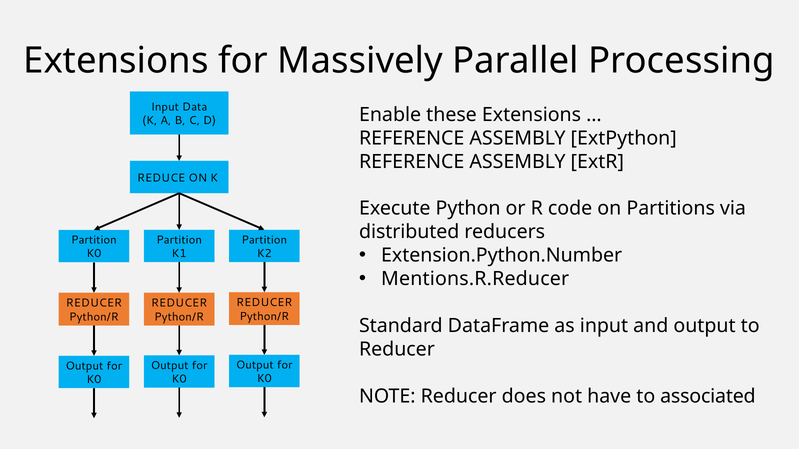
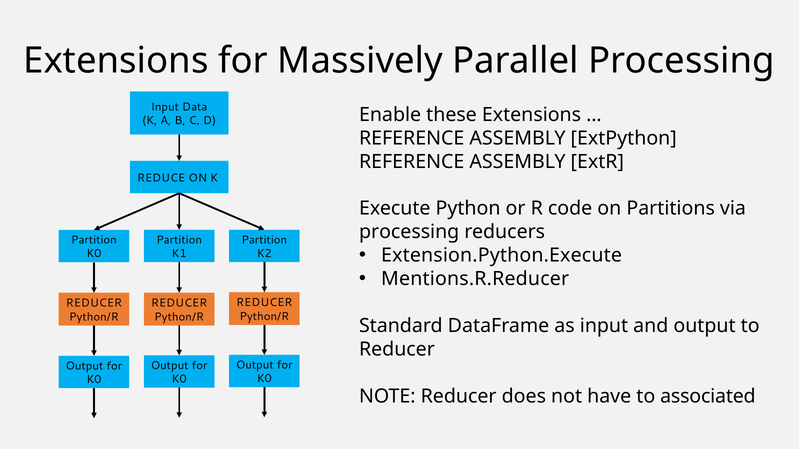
distributed at (409, 232): distributed -> processing
Extension.Python.Number: Extension.Python.Number -> Extension.Python.Execute
